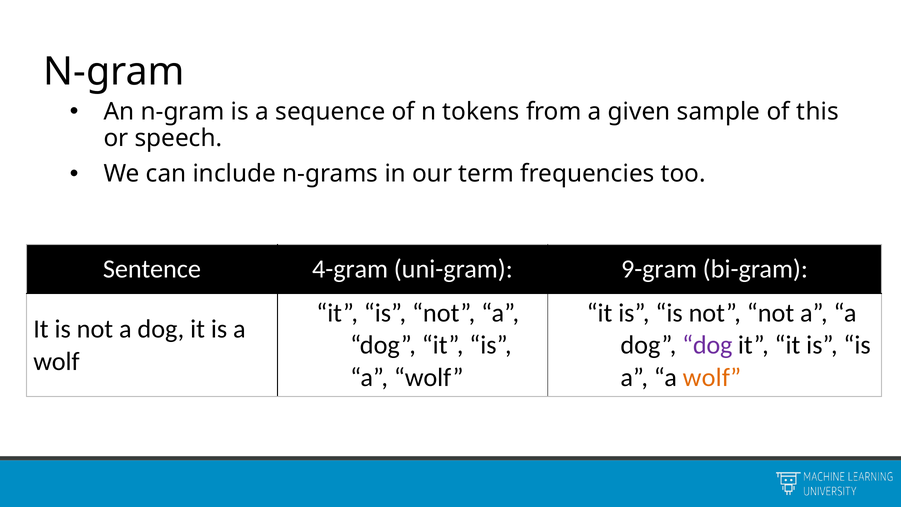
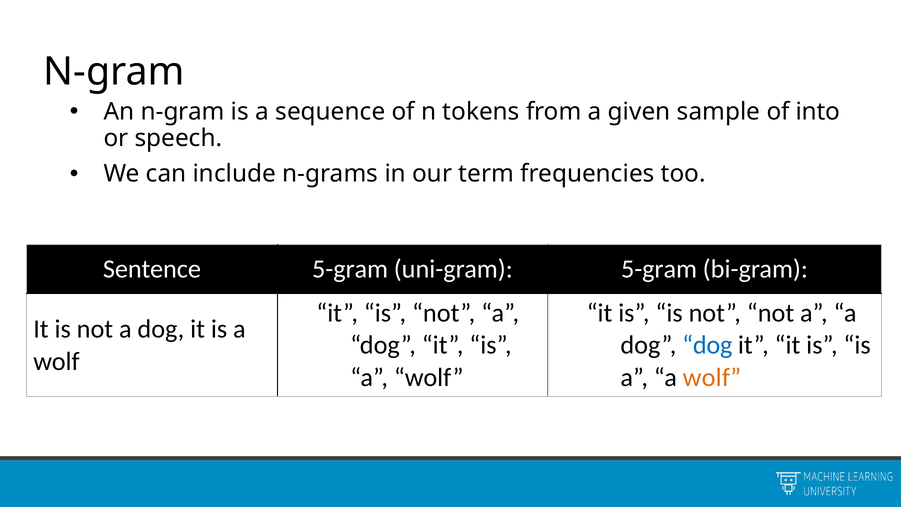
this: this -> into
Sentence 4-gram: 4-gram -> 5-gram
uni-gram 9-gram: 9-gram -> 5-gram
dog at (707, 345) colour: purple -> blue
